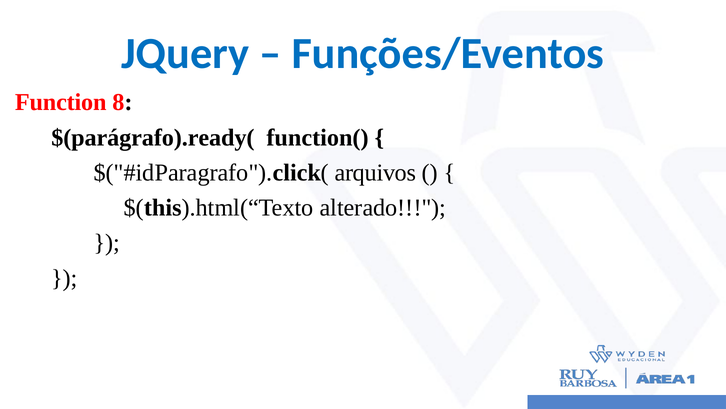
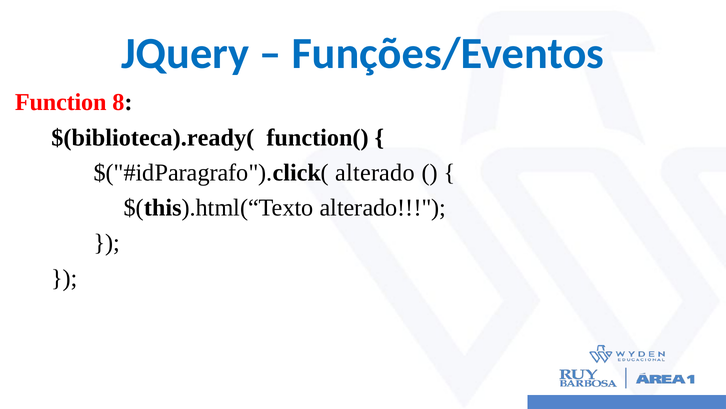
$(parágrafo).ready(: $(parágrafo).ready( -> $(biblioteca).ready(
arquivos at (375, 172): arquivos -> alterado
